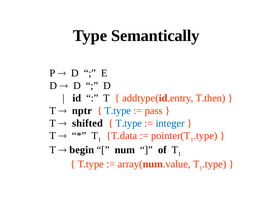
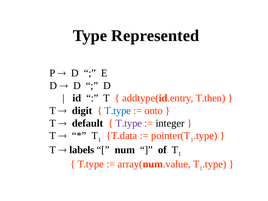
Semantically: Semantically -> Represented
nptr: nptr -> digit
pass: pass -> onto
shifted: shifted -> default
T.type at (129, 123) colour: blue -> purple
integer colour: blue -> black
begin: begin -> labels
